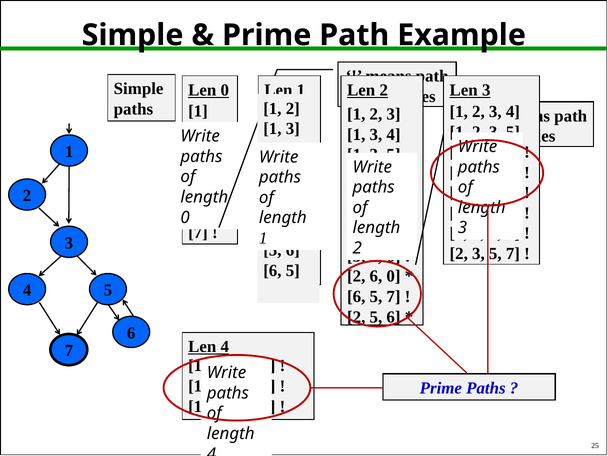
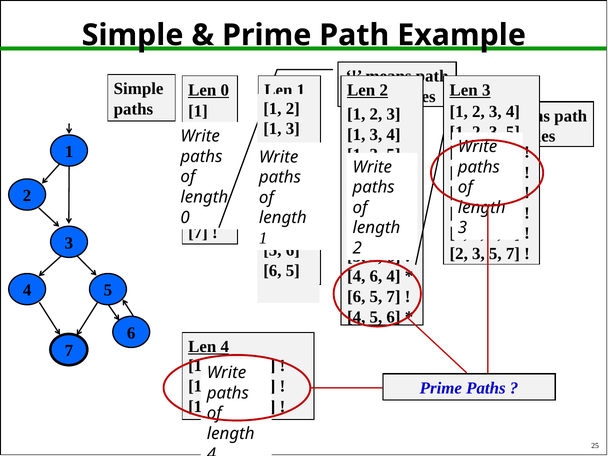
2 at (356, 276): 2 -> 4
6 0: 0 -> 4
2 at (356, 317): 2 -> 4
